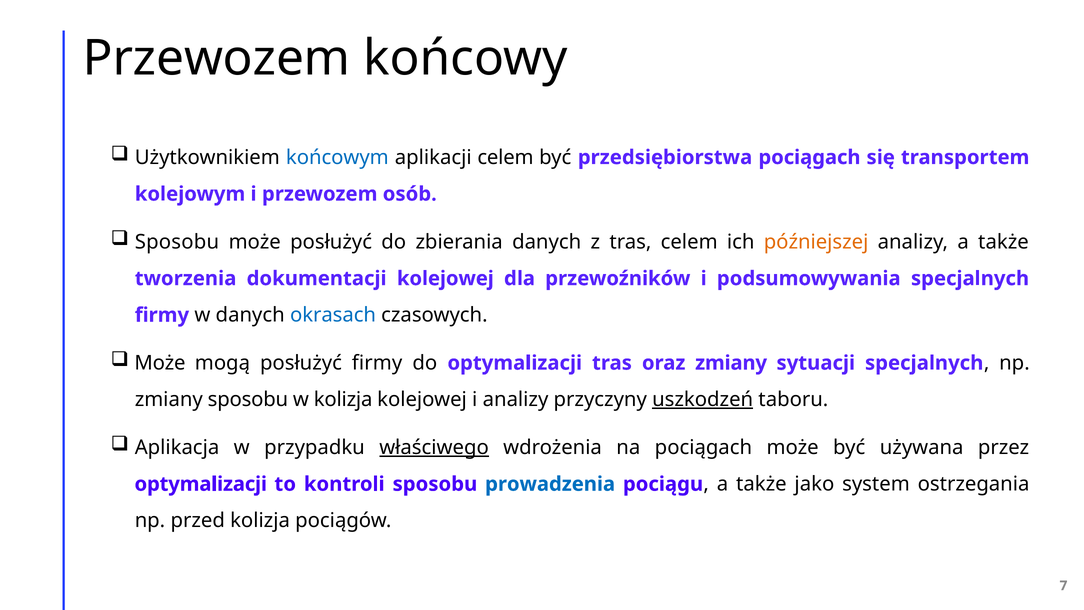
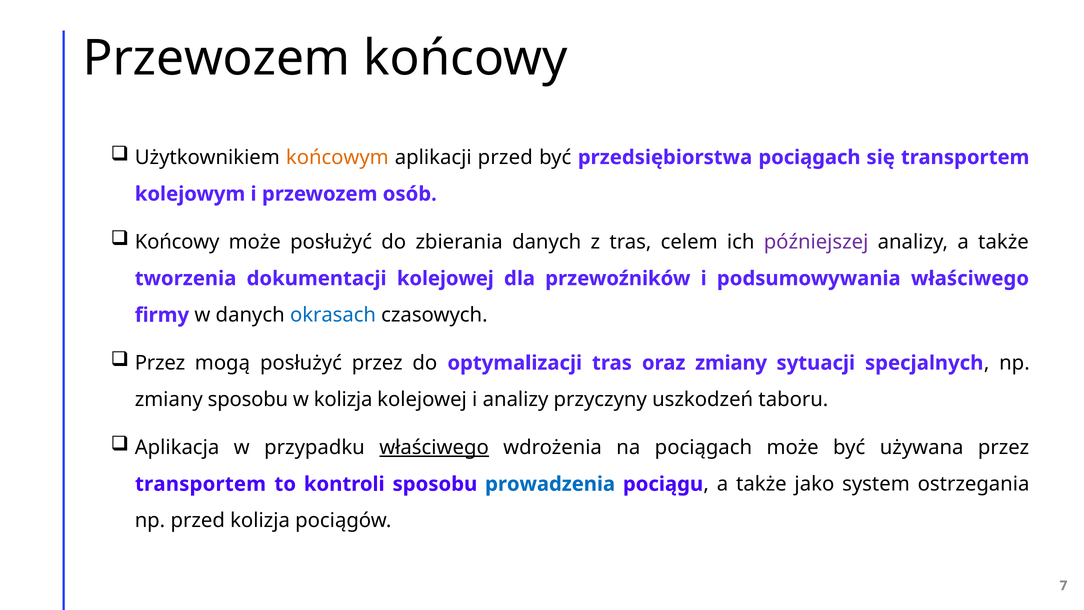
końcowym colour: blue -> orange
aplikacji celem: celem -> przed
Sposobu at (177, 242): Sposobu -> Końcowy
późniejszej colour: orange -> purple
podsumowywania specjalnych: specjalnych -> właściwego
Może at (160, 363): Może -> Przez
posłużyć firmy: firmy -> przez
uszkodzeń underline: present -> none
optymalizacji at (201, 484): optymalizacji -> transportem
